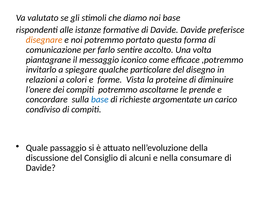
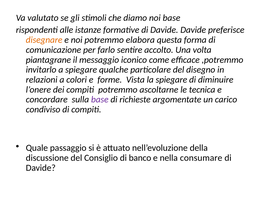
portato: portato -> elabora
la proteine: proteine -> spiegare
prende: prende -> tecnica
base at (100, 99) colour: blue -> purple
alcuni: alcuni -> banco
